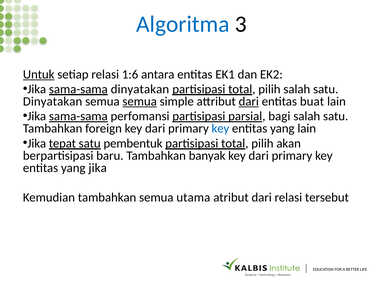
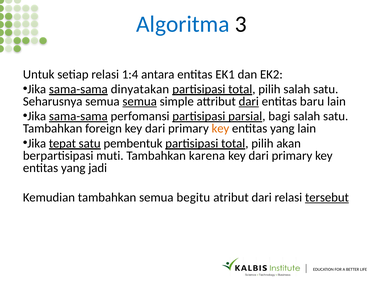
Untuk underline: present -> none
1:6: 1:6 -> 1:4
Dinyatakan at (53, 102): Dinyatakan -> Seharusnya
buat: buat -> baru
key at (220, 129) colour: blue -> orange
baru: baru -> muti
banyak: banyak -> karena
yang jika: jika -> jadi
utama: utama -> begitu
tersebut underline: none -> present
